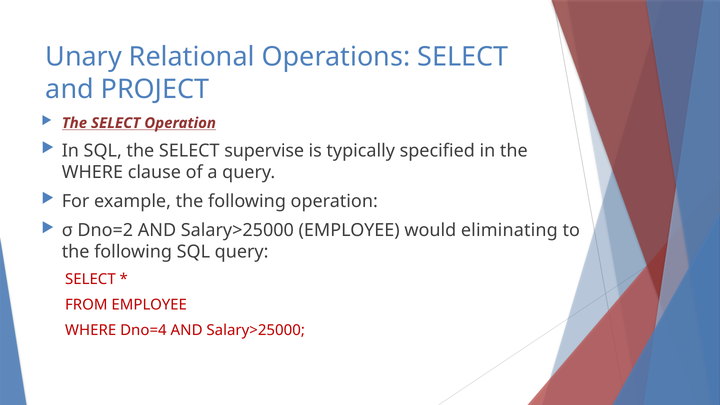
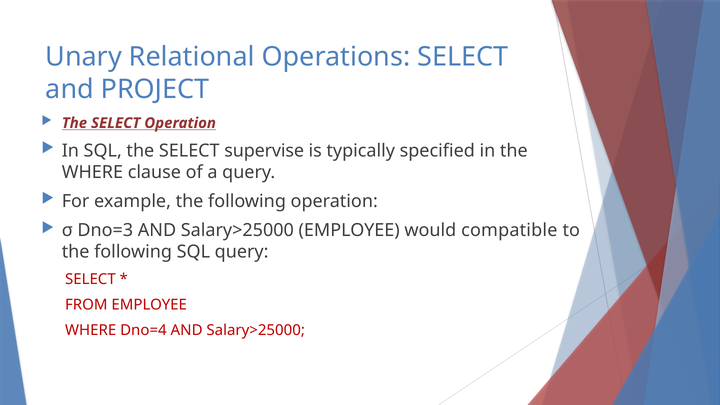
Dno=2: Dno=2 -> Dno=3
eliminating: eliminating -> compatible
